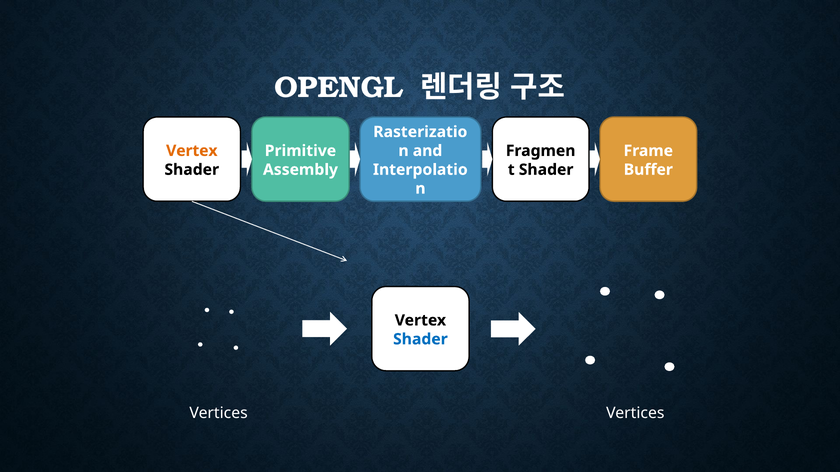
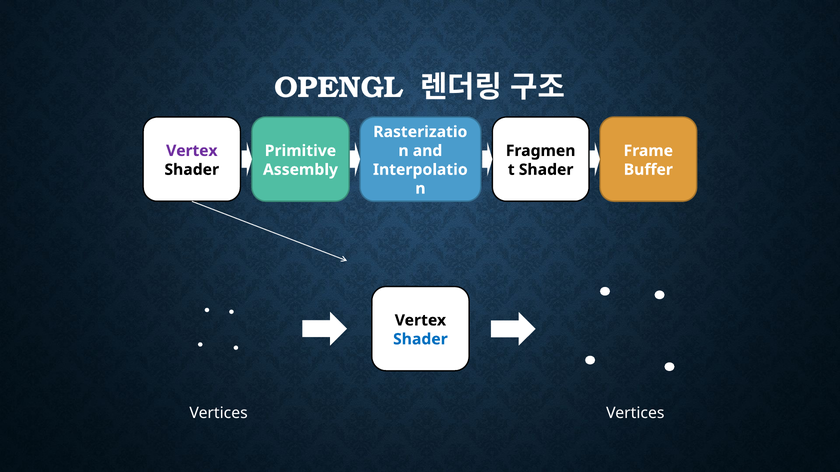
Vertex at (192, 151) colour: orange -> purple
